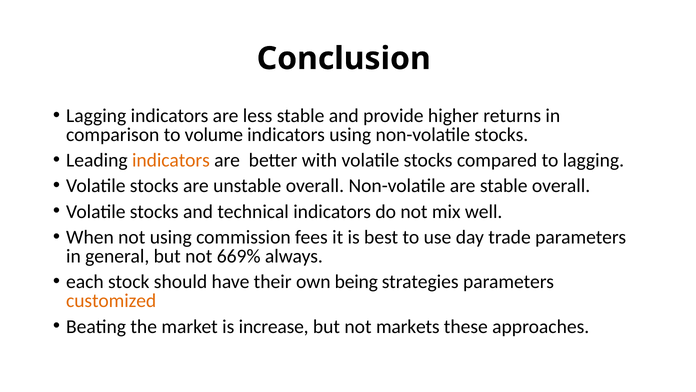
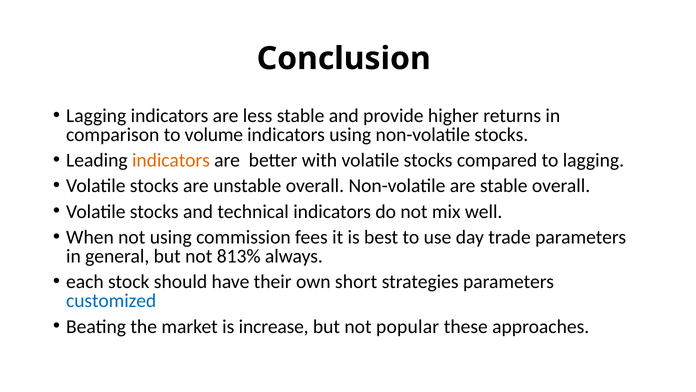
669%: 669% -> 813%
being: being -> short
customized colour: orange -> blue
markets: markets -> popular
